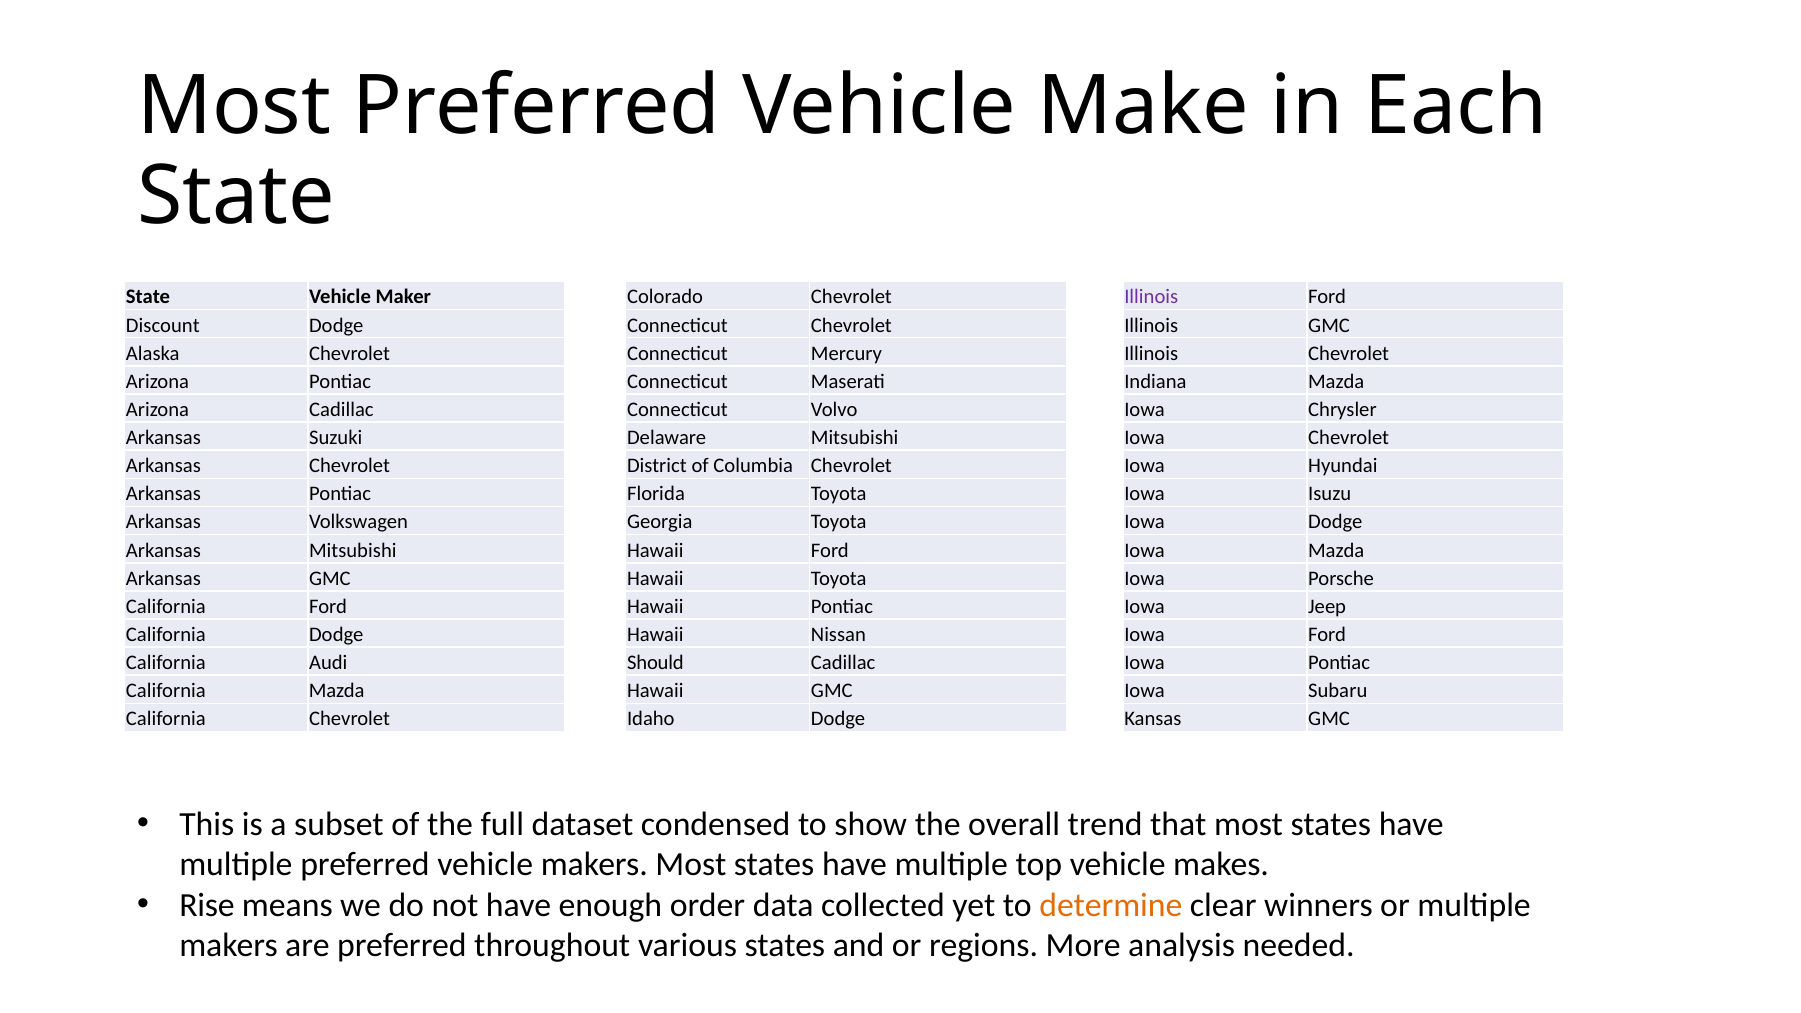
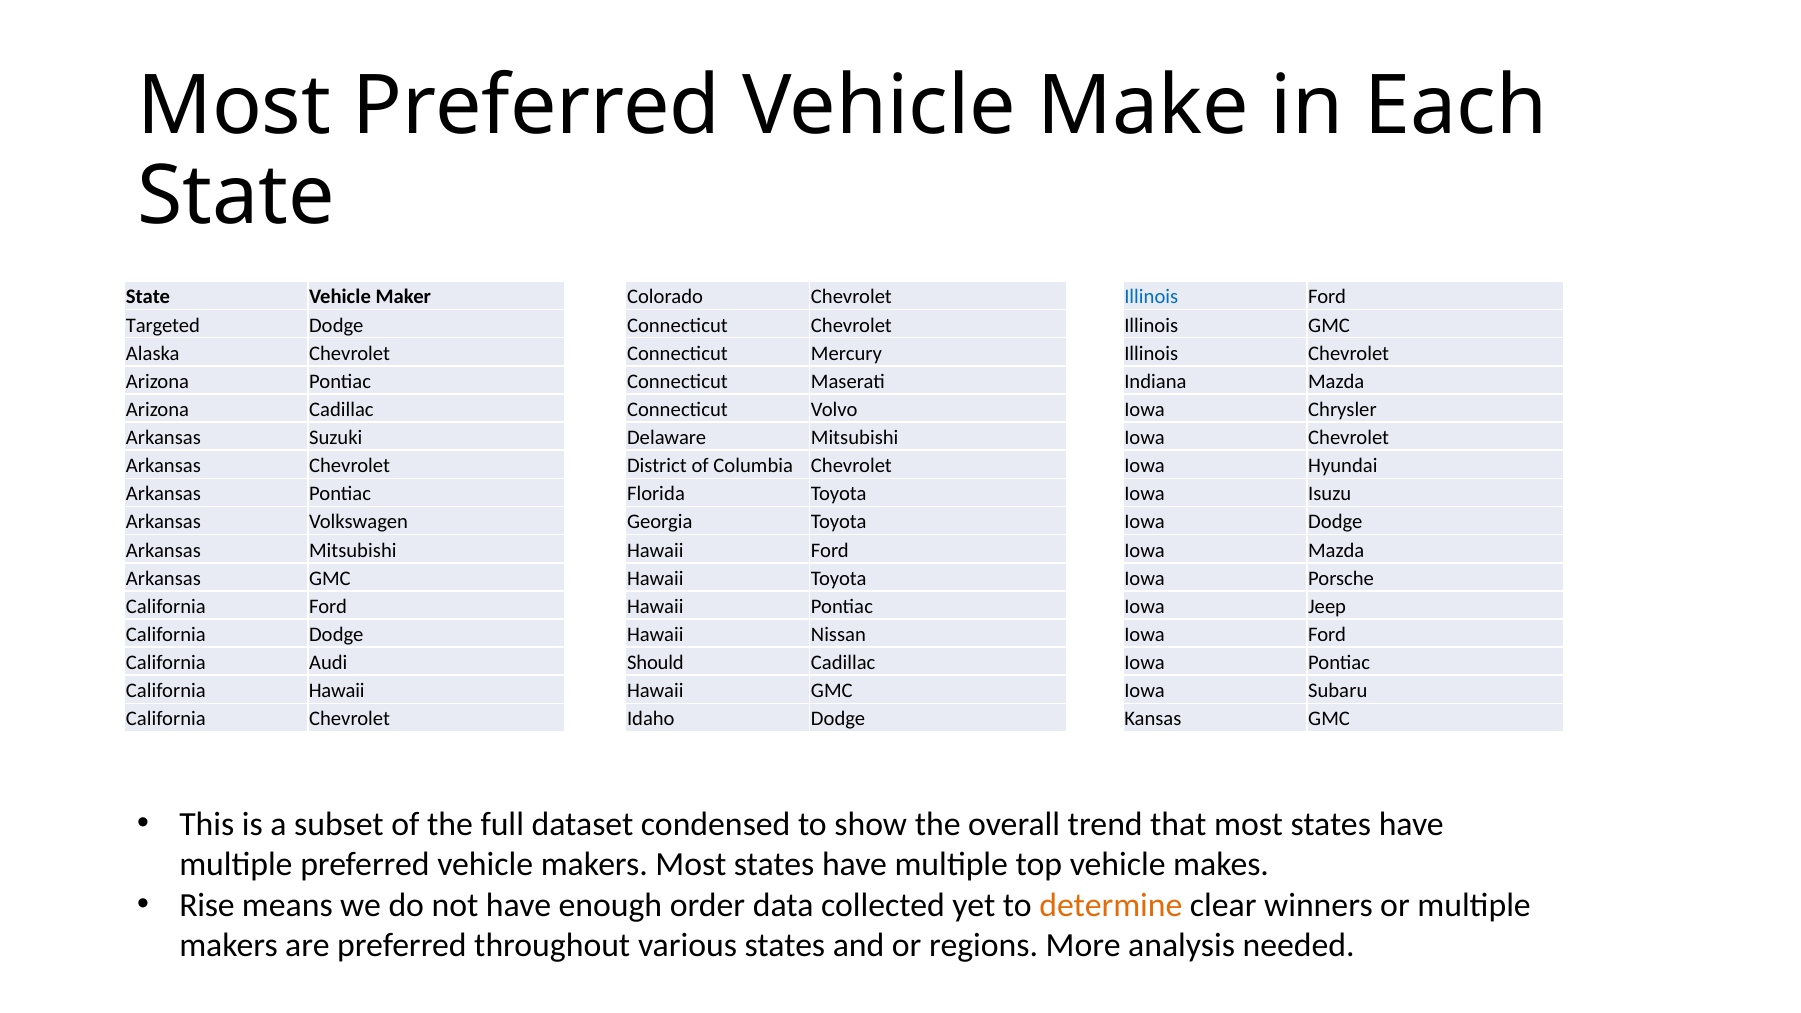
Illinois at (1151, 297) colour: purple -> blue
Discount: Discount -> Targeted
California Mazda: Mazda -> Hawaii
